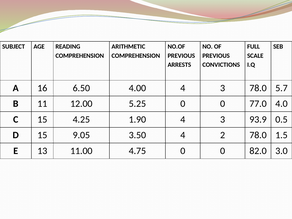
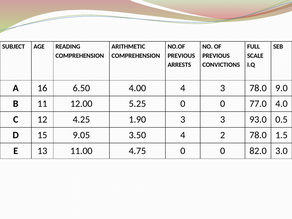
5.7: 5.7 -> 9.0
C 15: 15 -> 12
1.90 4: 4 -> 3
93.9: 93.9 -> 93.0
